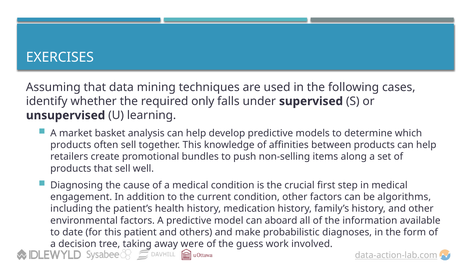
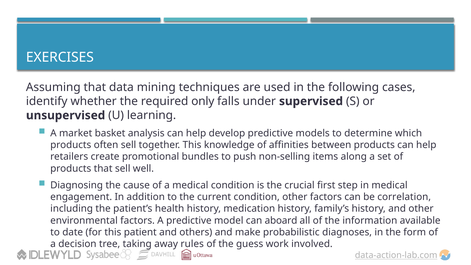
algorithms: algorithms -> correlation
were: were -> rules
